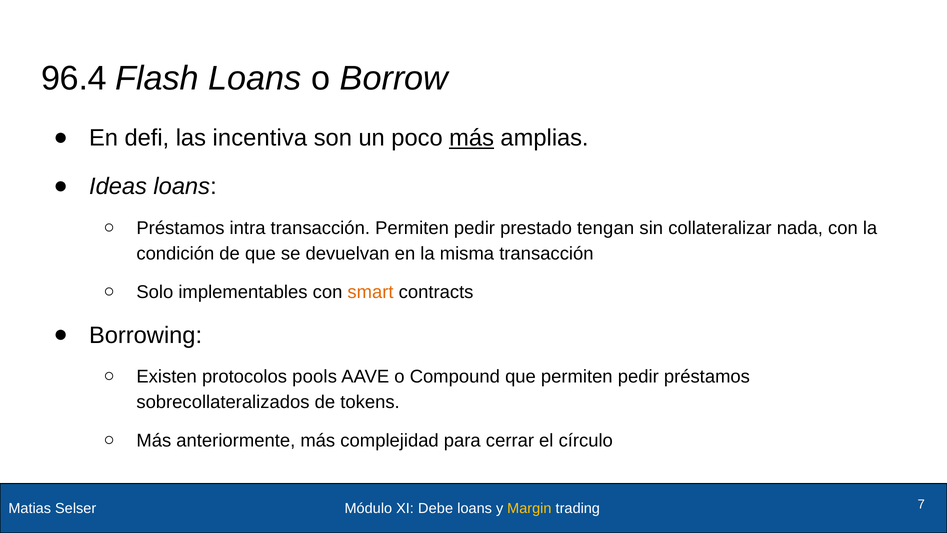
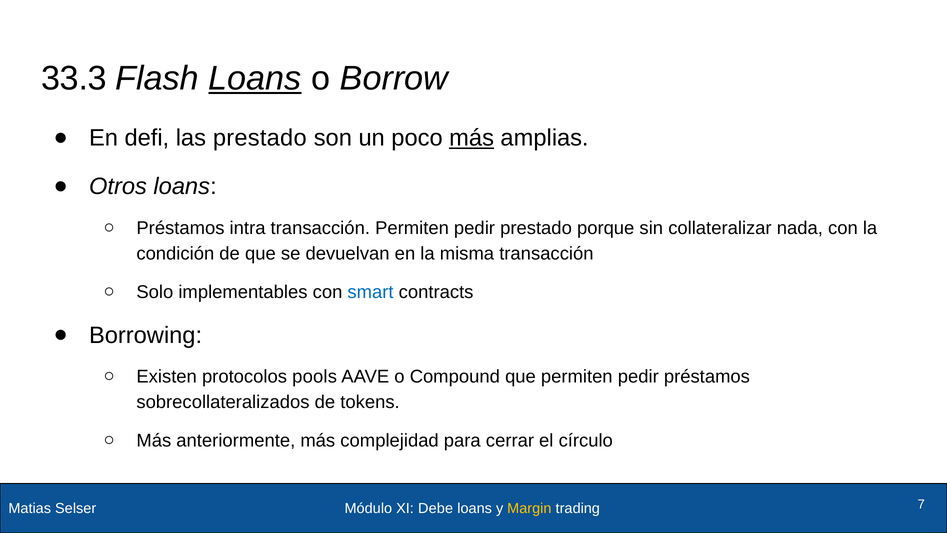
96.4: 96.4 -> 33.3
Loans at (255, 78) underline: none -> present
las incentiva: incentiva -> prestado
Ideas: Ideas -> Otros
tengan: tengan -> porque
smart colour: orange -> blue
